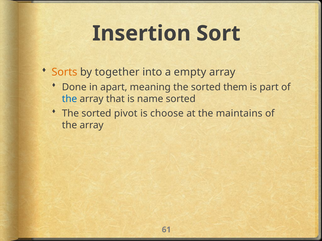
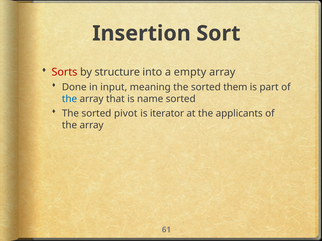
Sorts colour: orange -> red
together: together -> structure
apart: apart -> input
choose: choose -> iterator
maintains: maintains -> applicants
